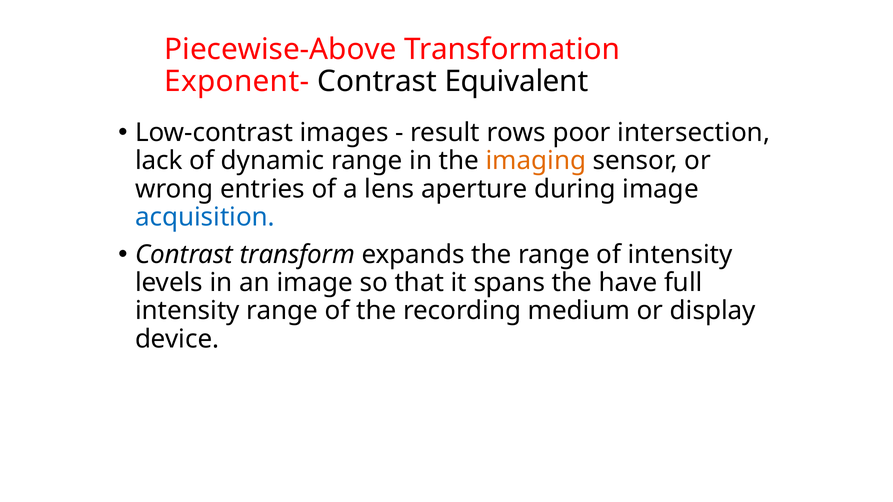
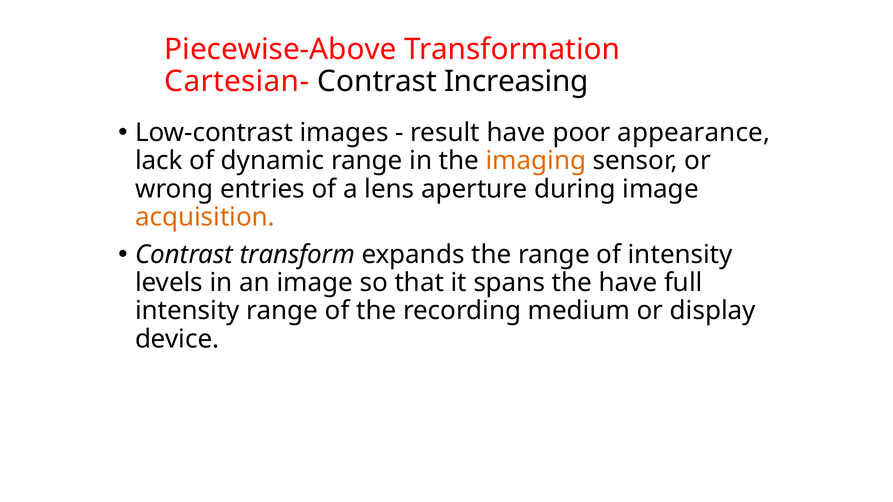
Exponent-: Exponent- -> Cartesian-
Equivalent: Equivalent -> Increasing
result rows: rows -> have
intersection: intersection -> appearance
acquisition colour: blue -> orange
